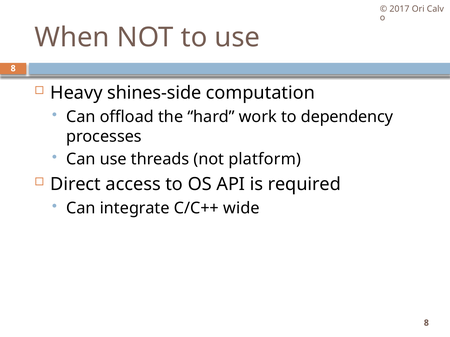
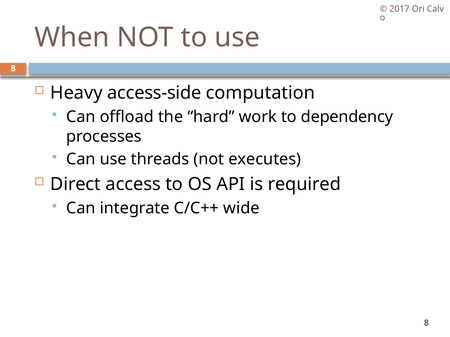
shines-side: shines-side -> access-side
platform: platform -> executes
